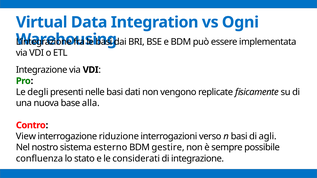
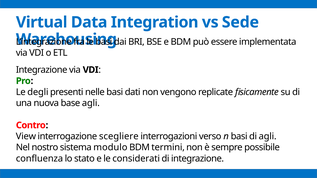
Ogni: Ogni -> Sede
base alla: alla -> agli
riduzione: riduzione -> scegliere
esterno: esterno -> modulo
gestire: gestire -> termini
